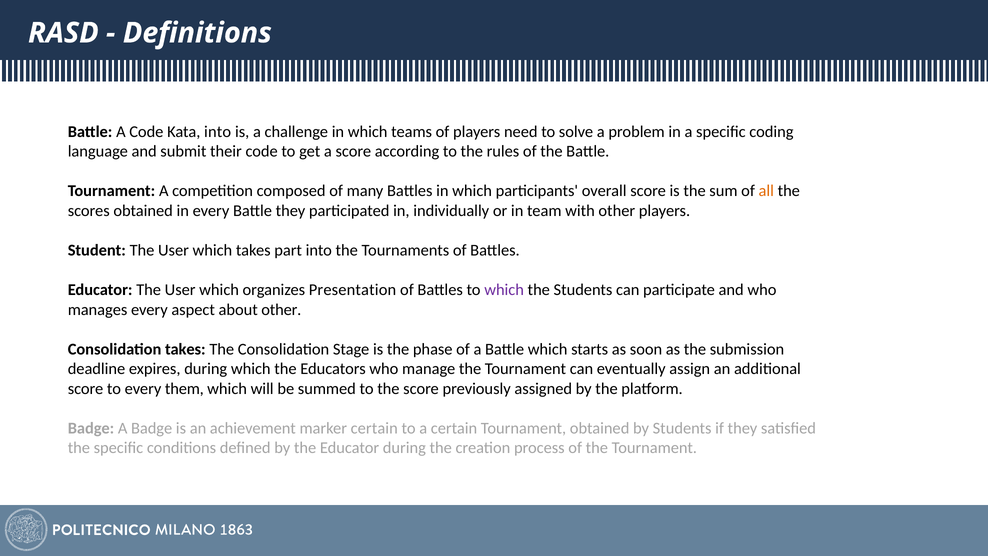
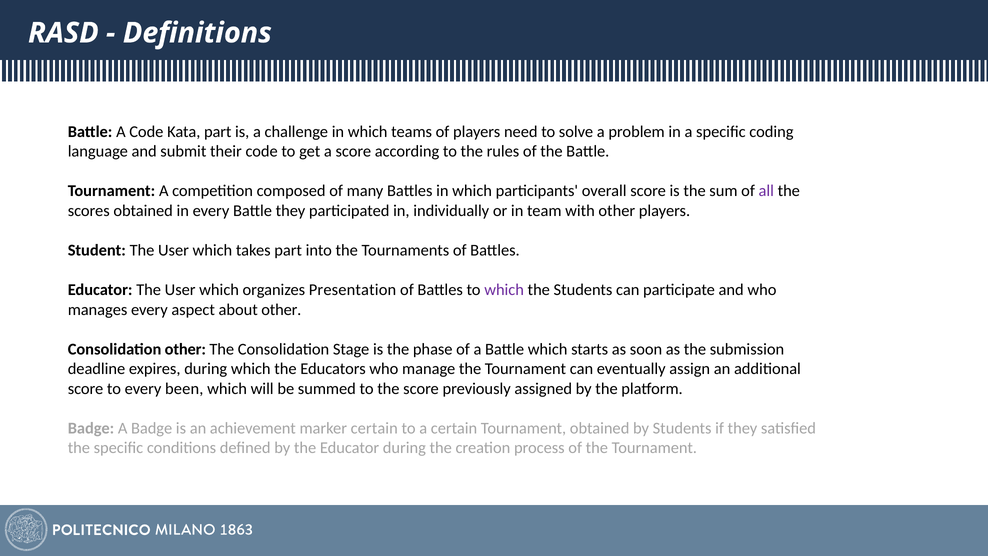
Kata into: into -> part
all colour: orange -> purple
Consolidation takes: takes -> other
them: them -> been
